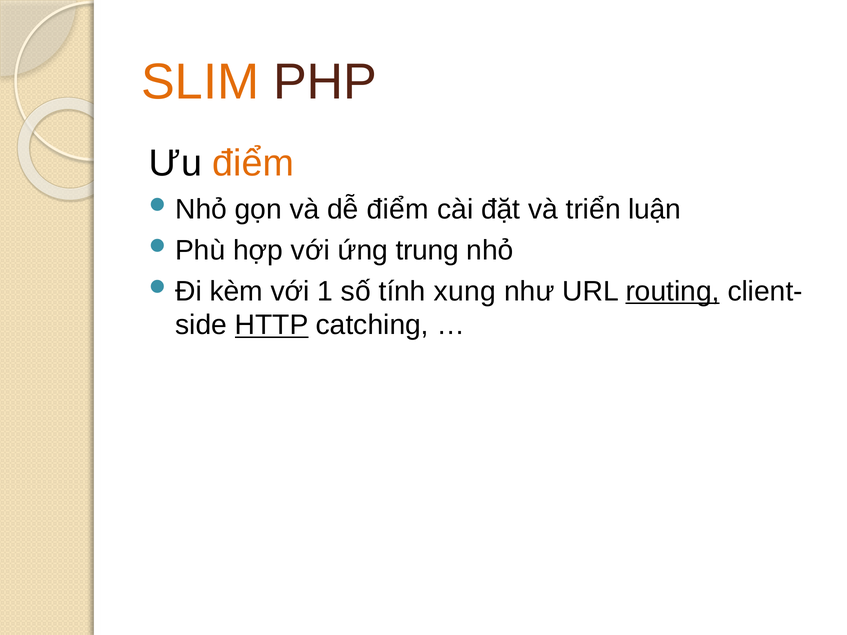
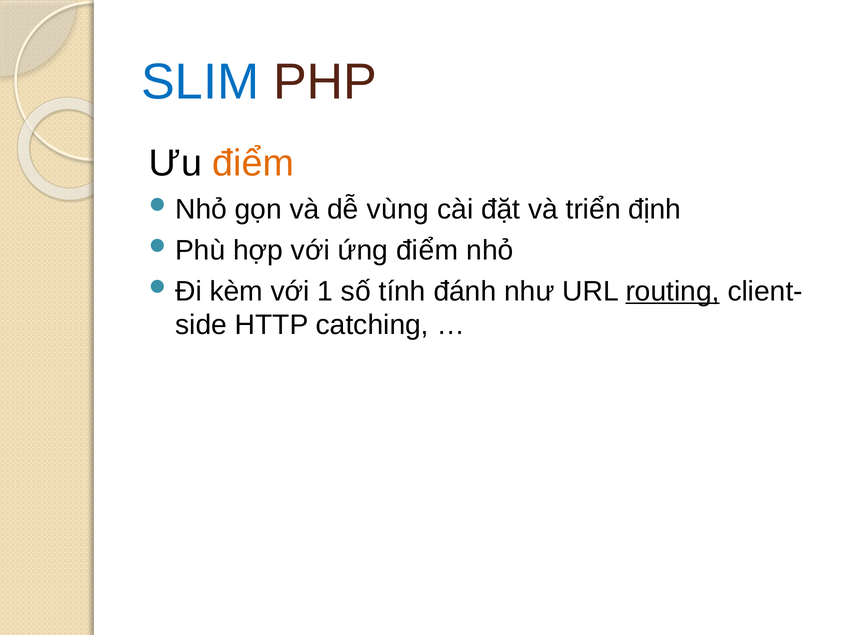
SLIM colour: orange -> blue
dễ điểm: điểm -> vùng
luận: luận -> định
ứng trung: trung -> điểm
xung: xung -> đánh
HTTP underline: present -> none
